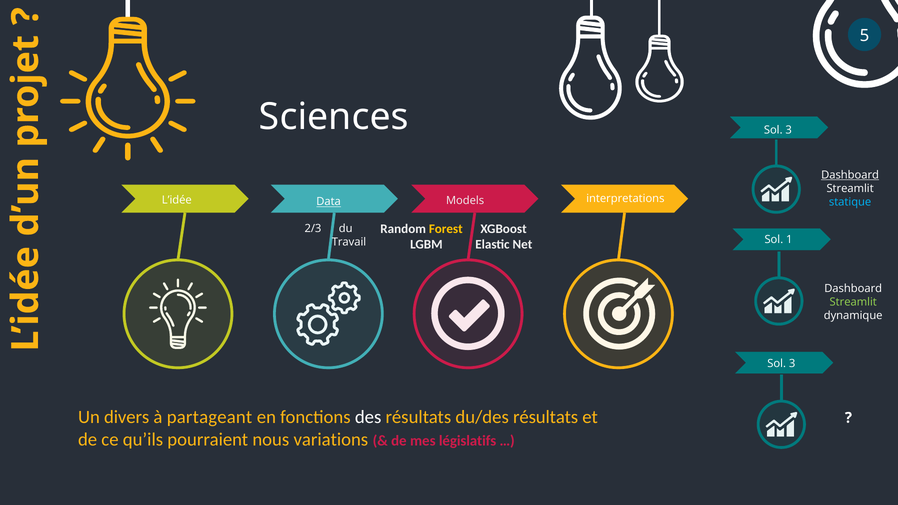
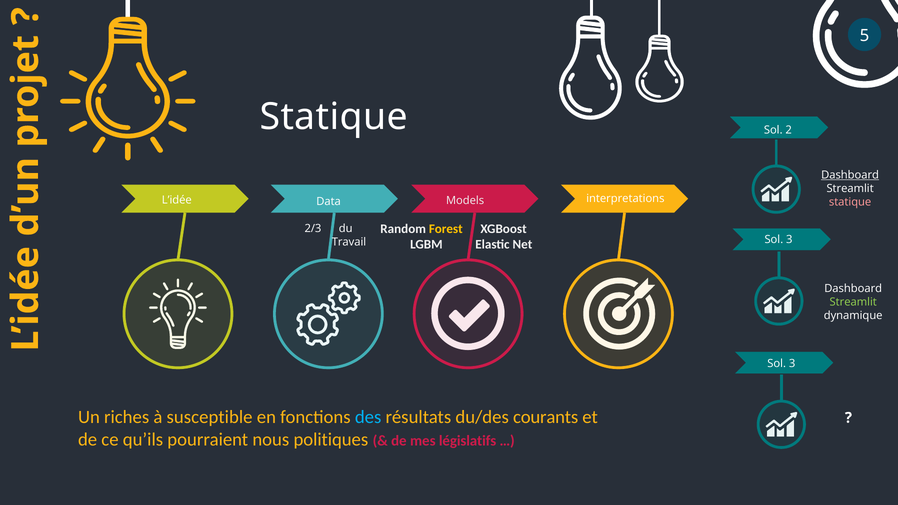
Sciences at (334, 117): Sciences -> Statique
3 at (789, 130): 3 -> 2
Data underline: present -> none
statique at (850, 202) colour: light blue -> pink
1 at (789, 240): 1 -> 3
divers: divers -> riches
partageant: partageant -> susceptible
des colour: white -> light blue
du/des résultats: résultats -> courants
variations: variations -> politiques
